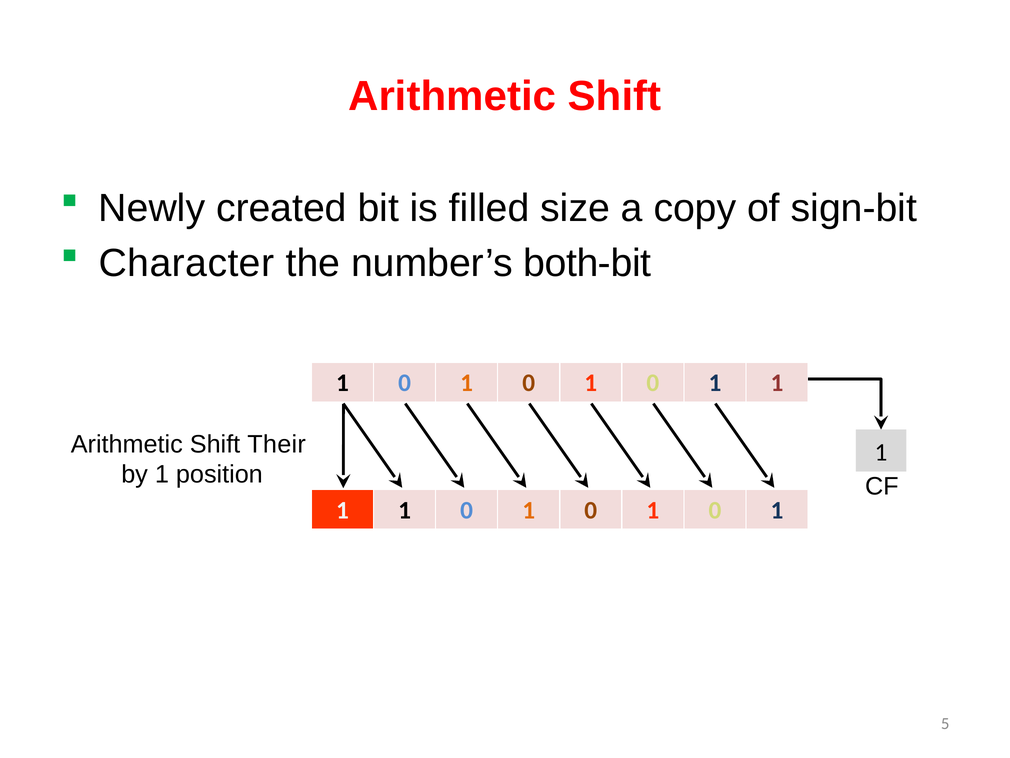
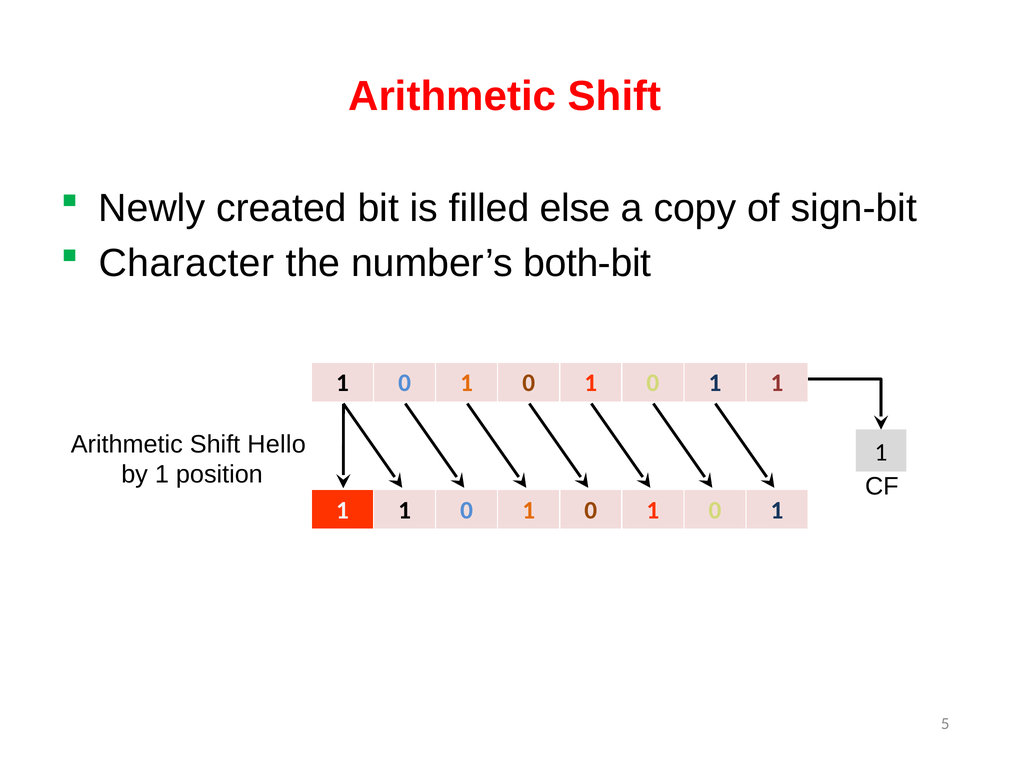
size: size -> else
Their: Their -> Hello
